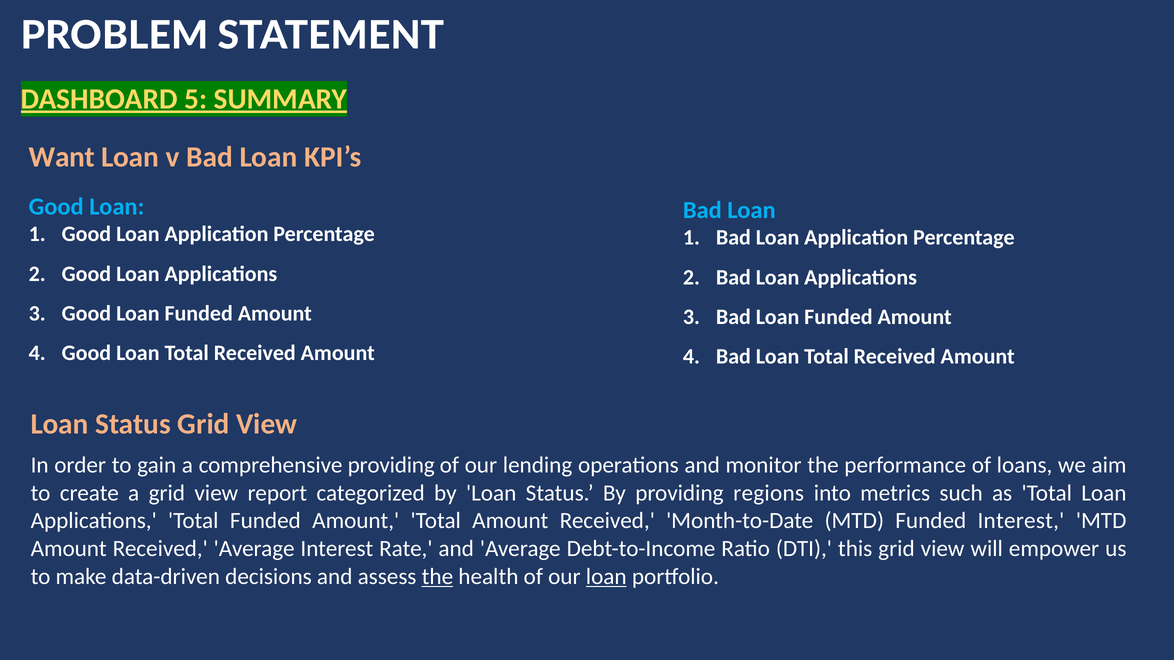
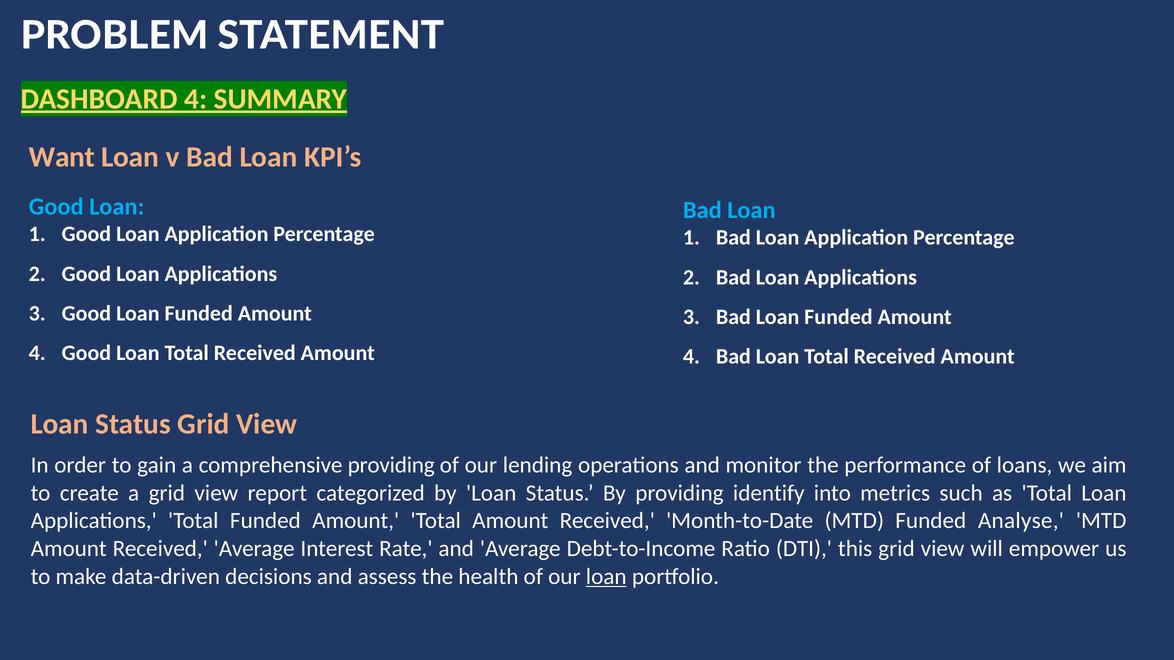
DASHBOARD 5: 5 -> 4
regions: regions -> identify
Funded Interest: Interest -> Analyse
the at (437, 577) underline: present -> none
